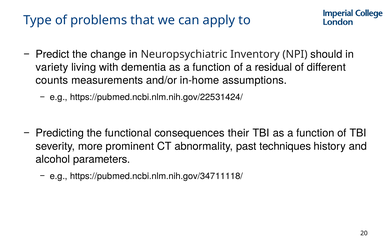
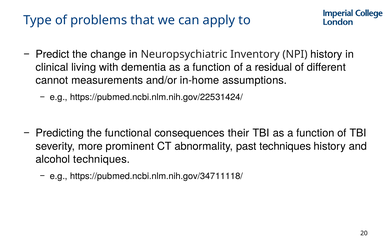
NPI should: should -> history
variety: variety -> clinical
counts: counts -> cannot
alcohol parameters: parameters -> techniques
